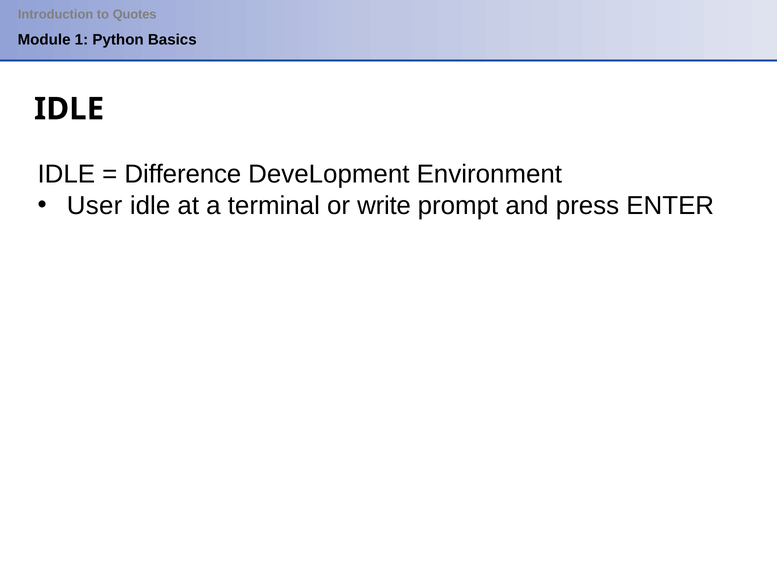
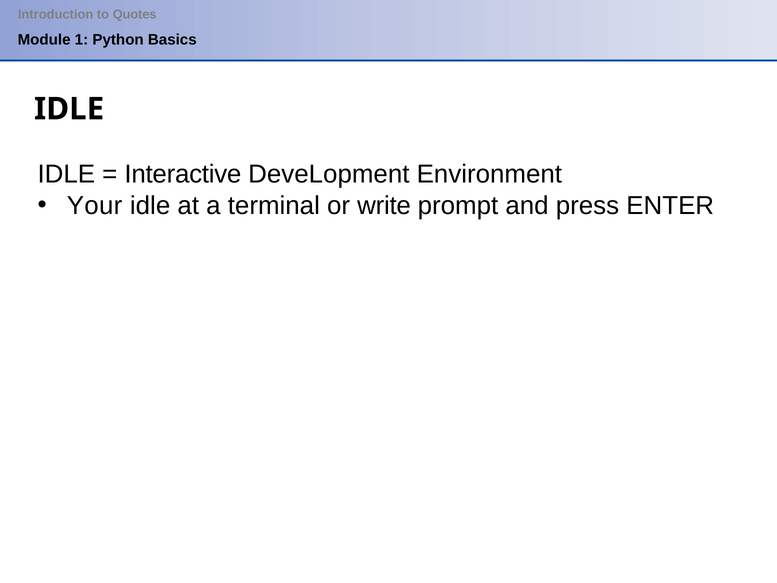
Difference: Difference -> Interactive
User: User -> Your
